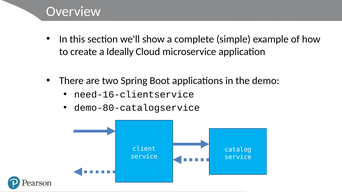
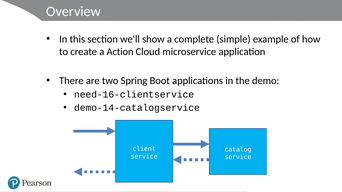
Ideally: Ideally -> Action
demo-80-catalogservice: demo-80-catalogservice -> demo-14-catalogservice
